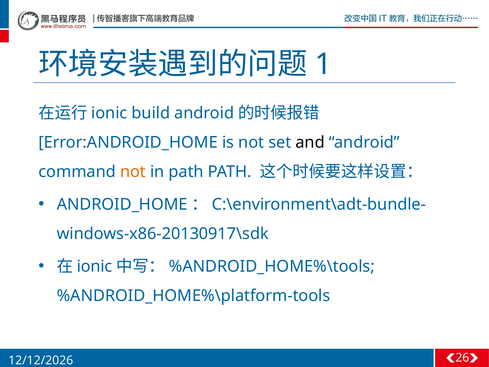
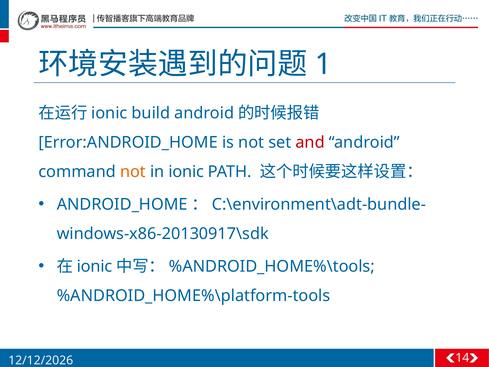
and colour: black -> red
in path: path -> ionic
26: 26 -> 14
